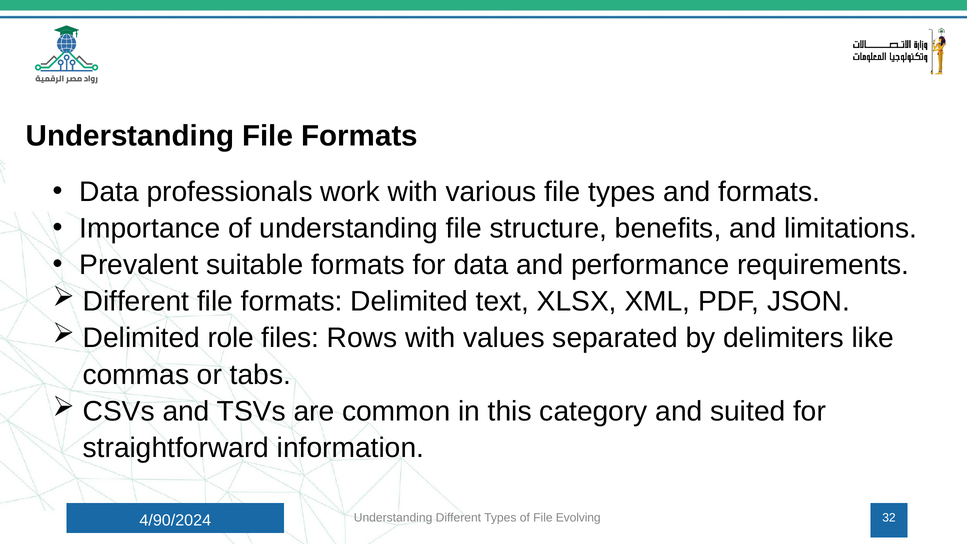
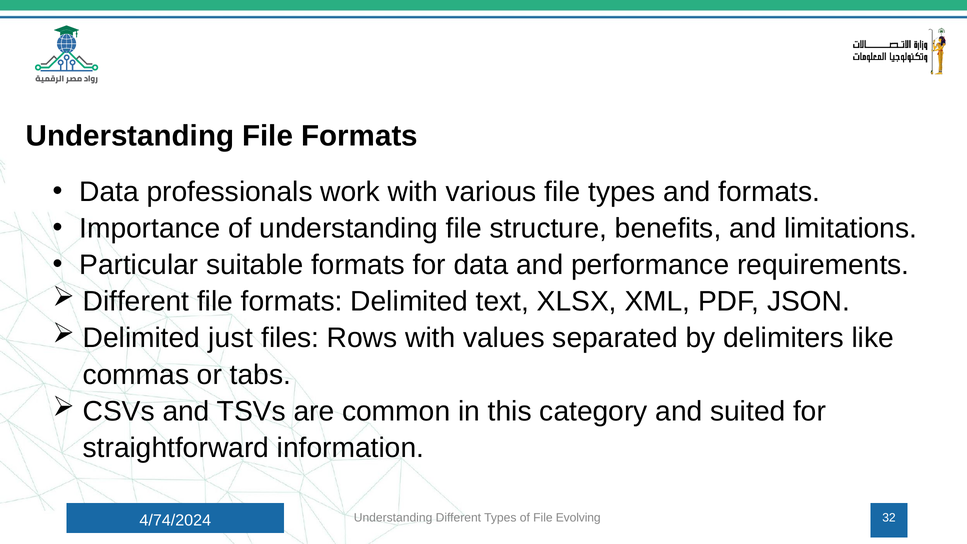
Prevalent: Prevalent -> Particular
role: role -> just
4/90/2024: 4/90/2024 -> 4/74/2024
